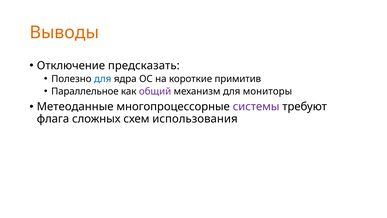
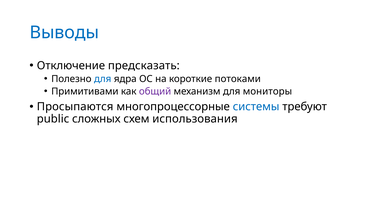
Выводы colour: orange -> blue
примитив: примитив -> потоками
Параллельное: Параллельное -> Примитивами
Метеоданные: Метеоданные -> Просыпаются
системы colour: purple -> blue
флага: флага -> public
